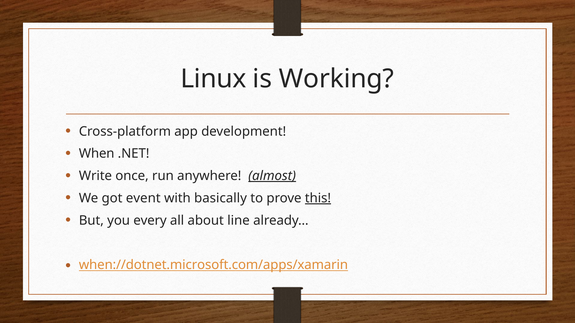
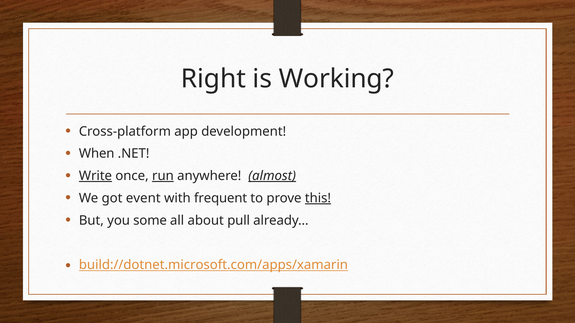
Linux: Linux -> Right
Write underline: none -> present
run underline: none -> present
basically: basically -> frequent
every: every -> some
line: line -> pull
when://dotnet.microsoft.com/apps/xamarin: when://dotnet.microsoft.com/apps/xamarin -> build://dotnet.microsoft.com/apps/xamarin
